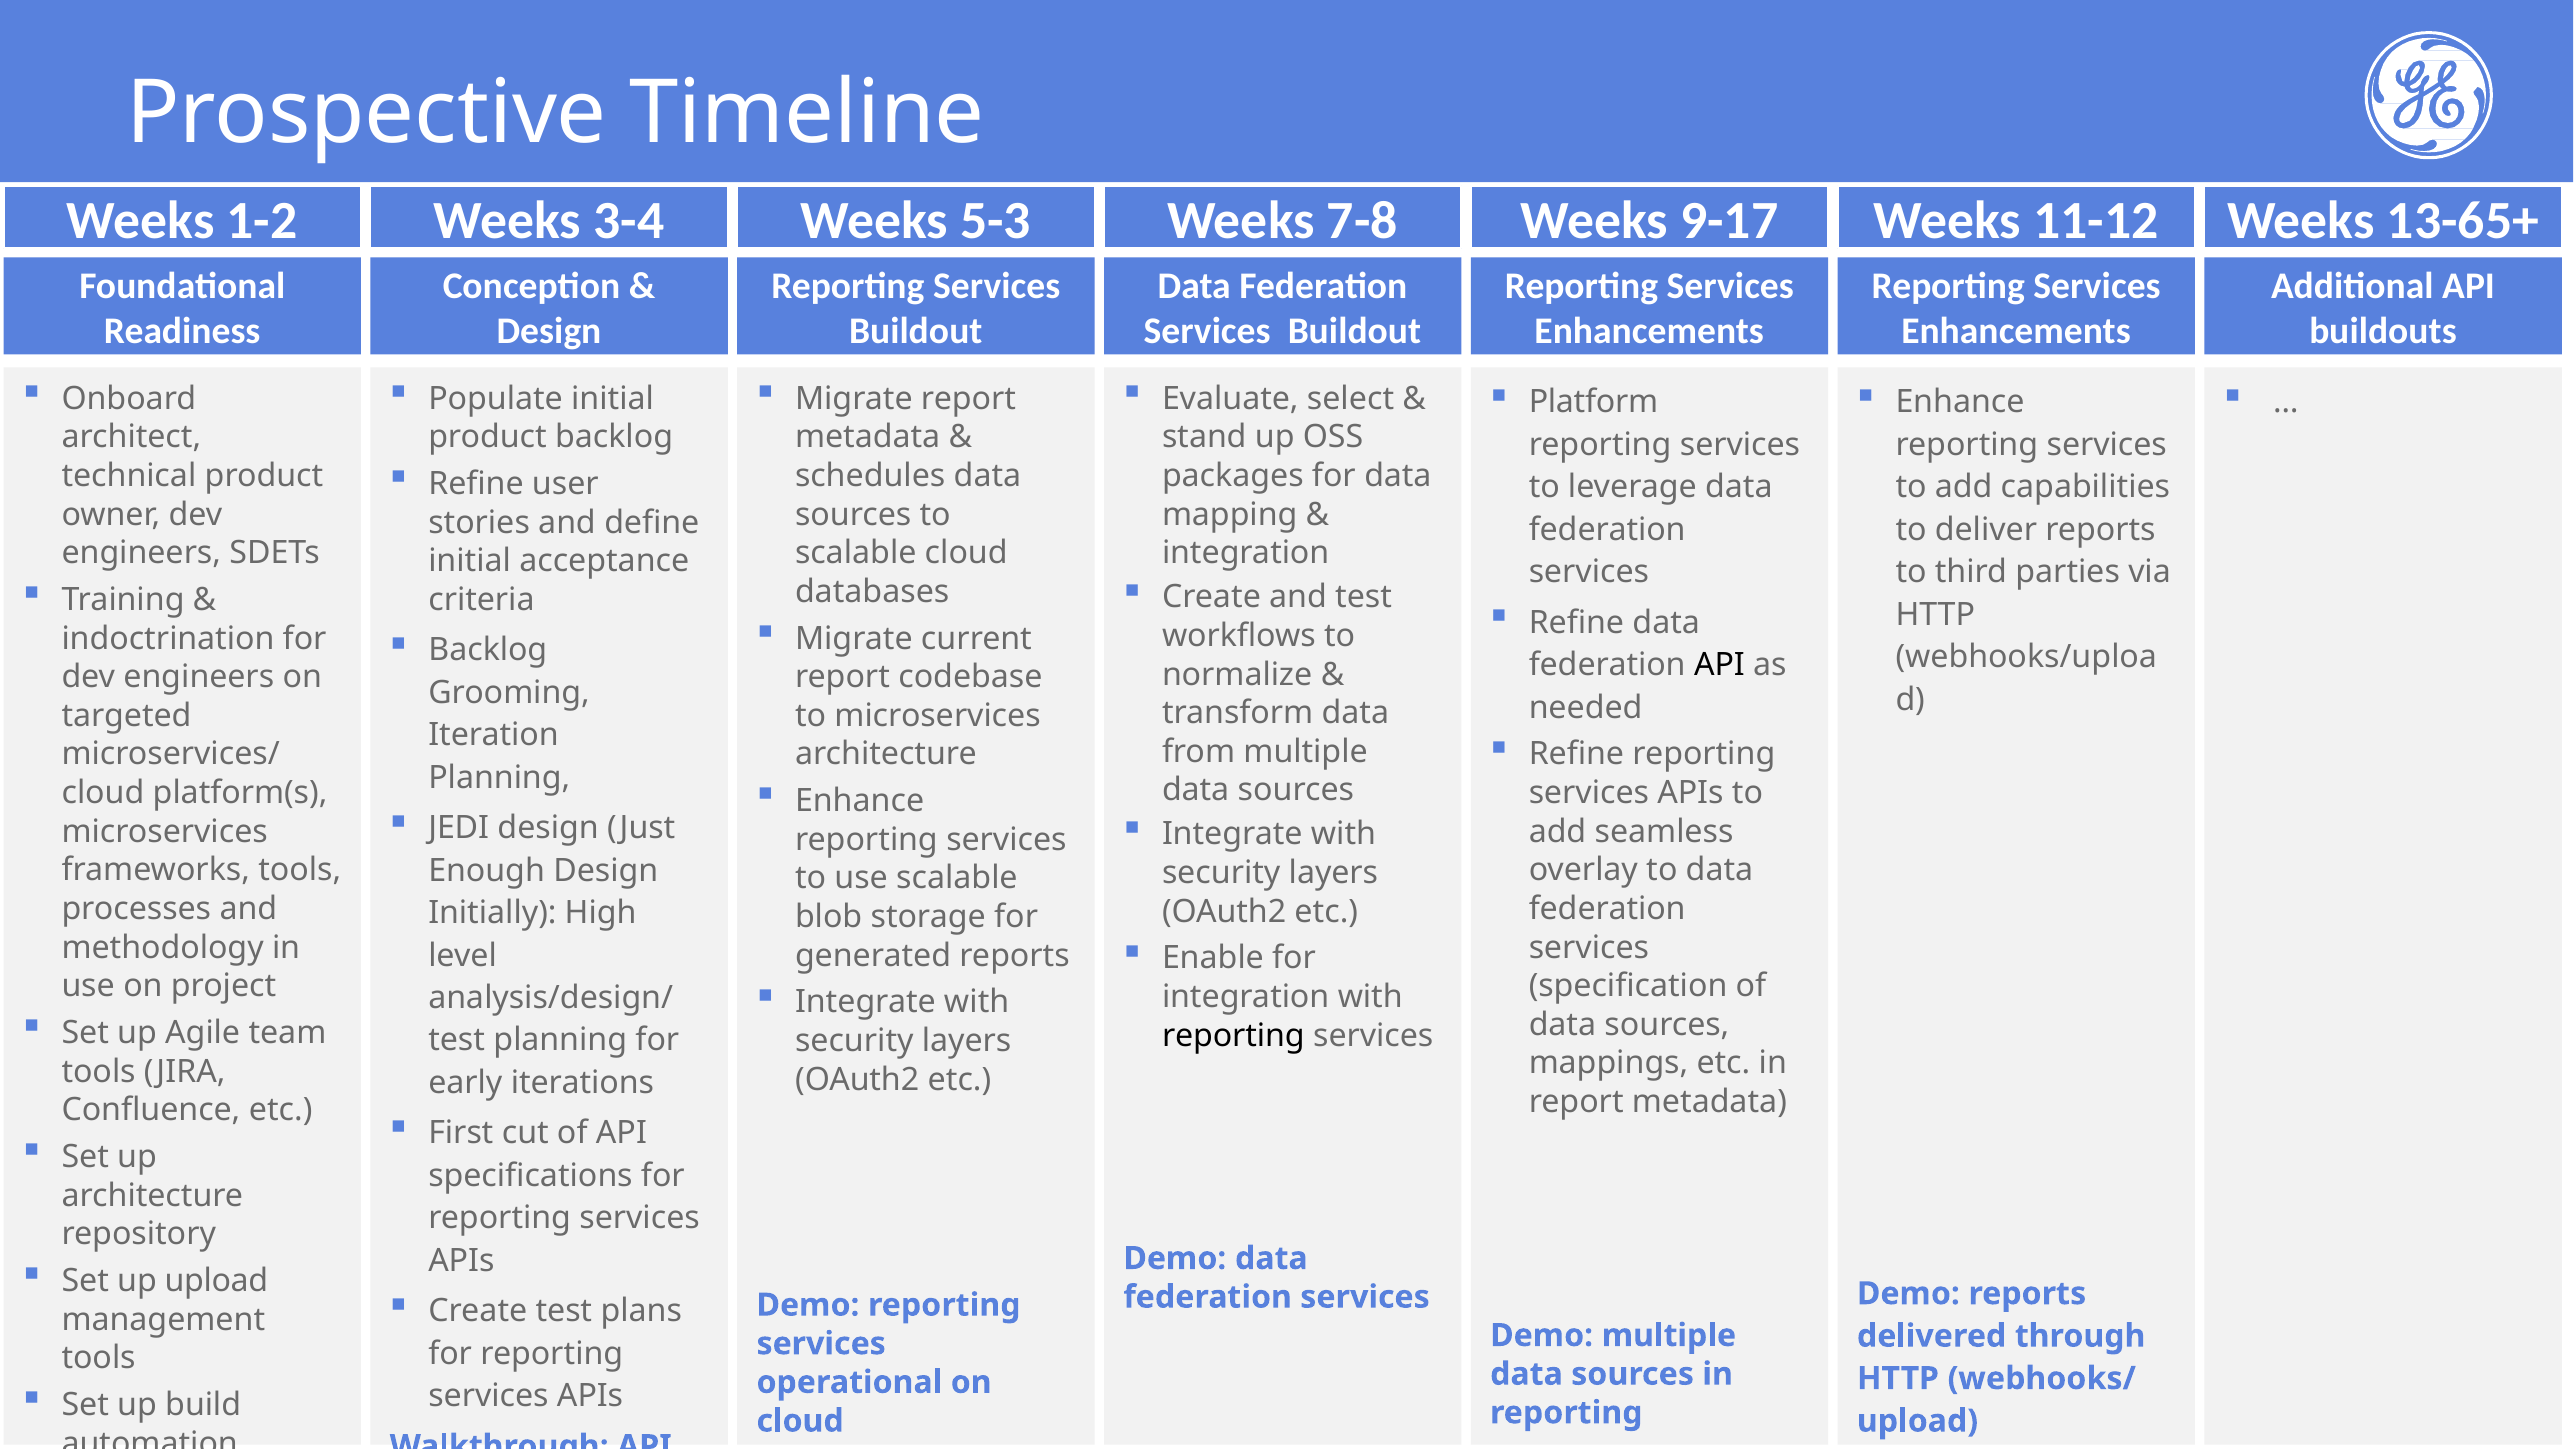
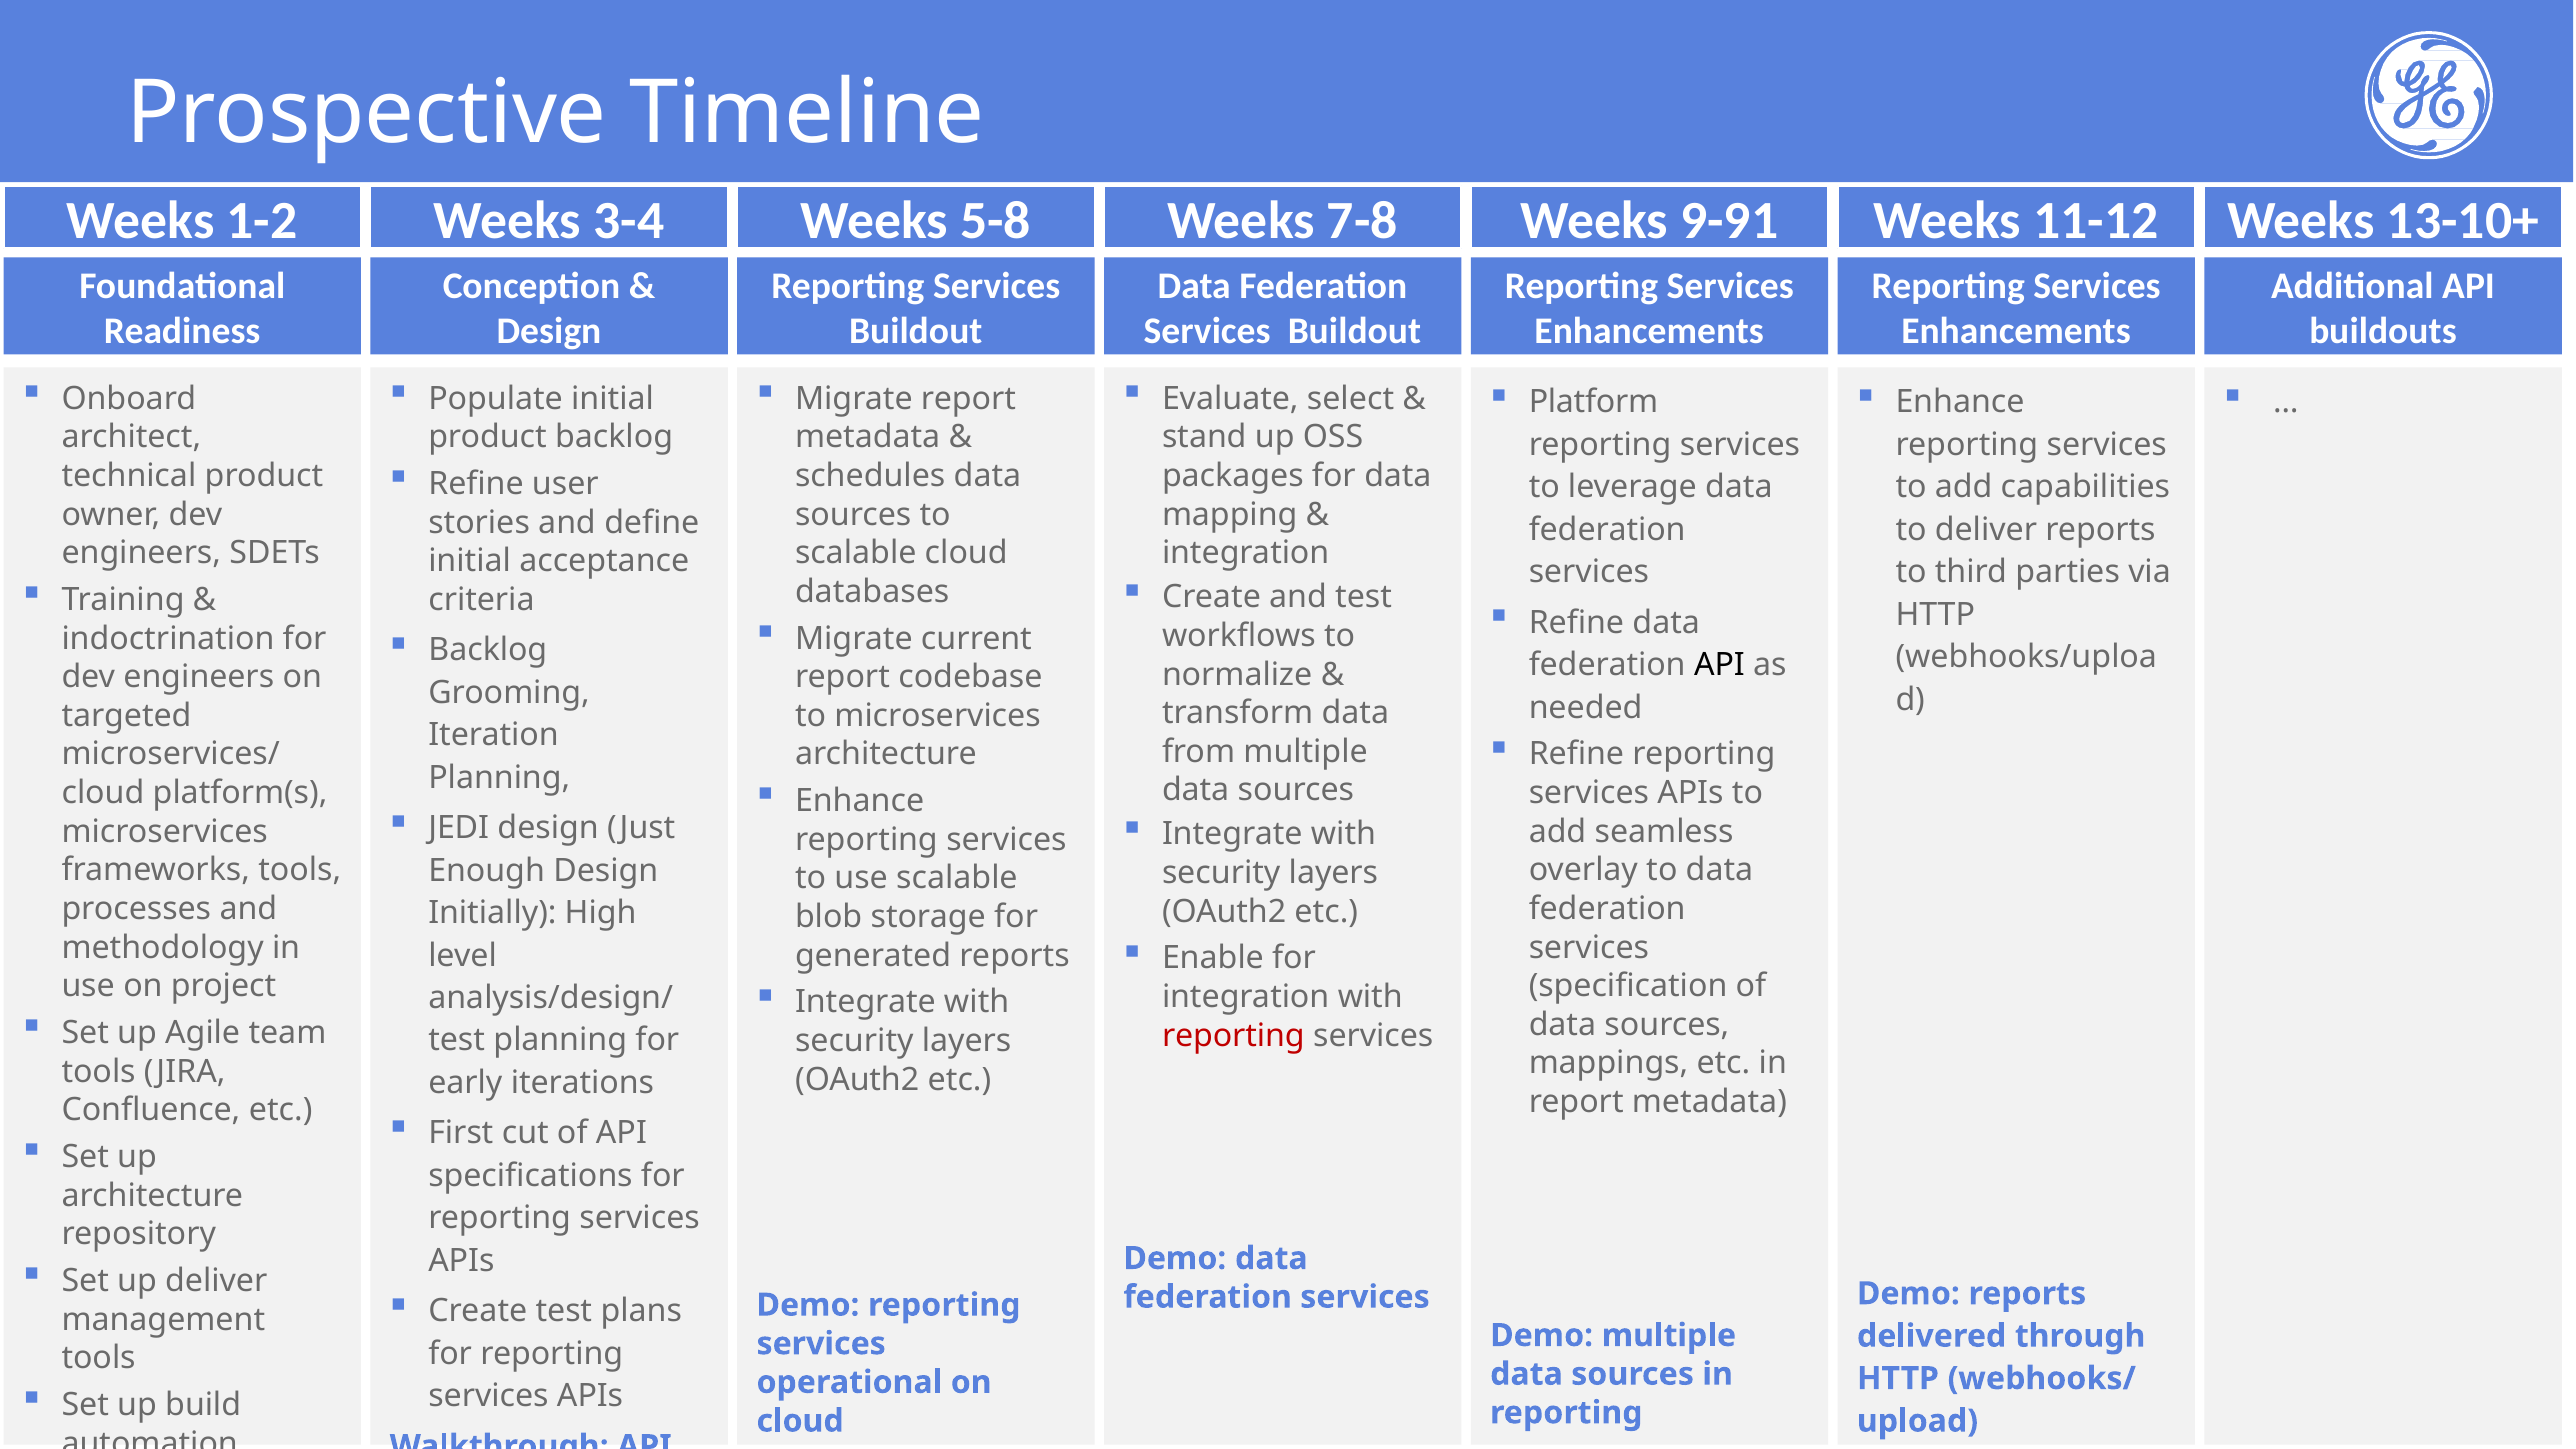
5-3: 5-3 -> 5-8
9-17: 9-17 -> 9-91
13-65+: 13-65+ -> 13-10+
reporting at (1233, 1036) colour: black -> red
up upload: upload -> deliver
